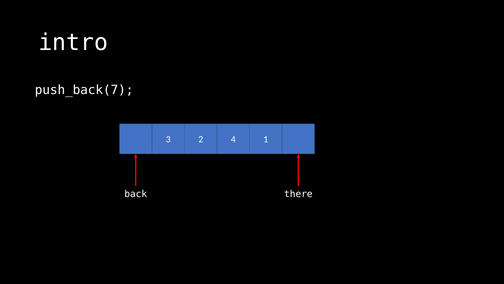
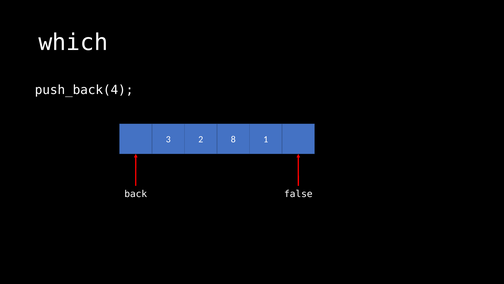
intro: intro -> which
push_back(7: push_back(7 -> push_back(4
4: 4 -> 8
there: there -> false
